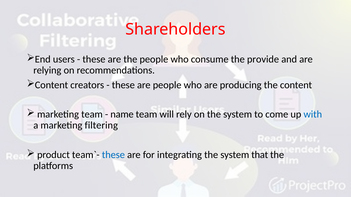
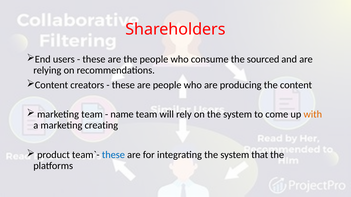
provide: provide -> sourced
with colour: blue -> orange
filtering: filtering -> creating
